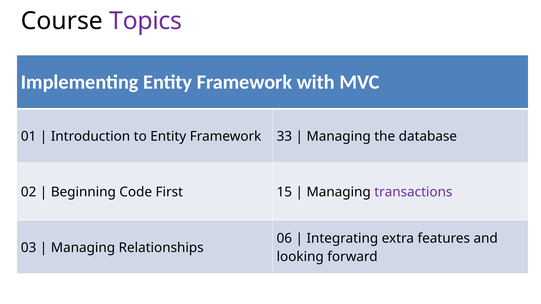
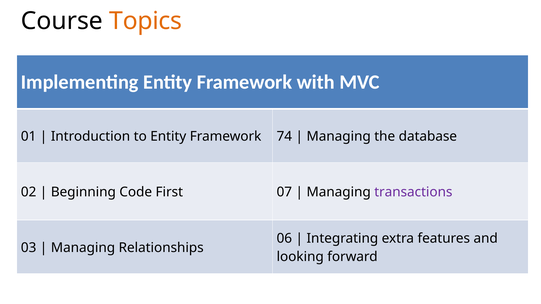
Topics colour: purple -> orange
33: 33 -> 74
15: 15 -> 07
